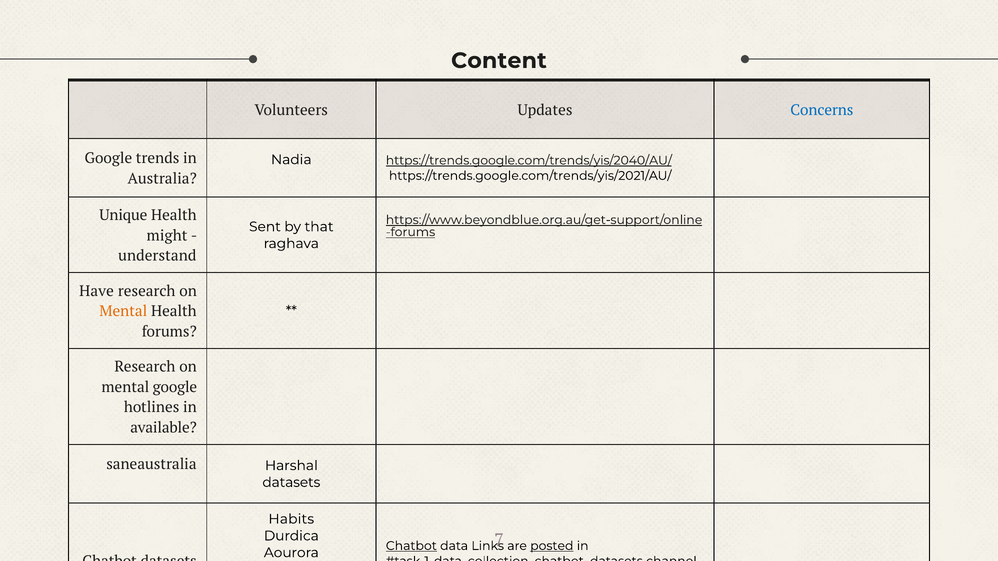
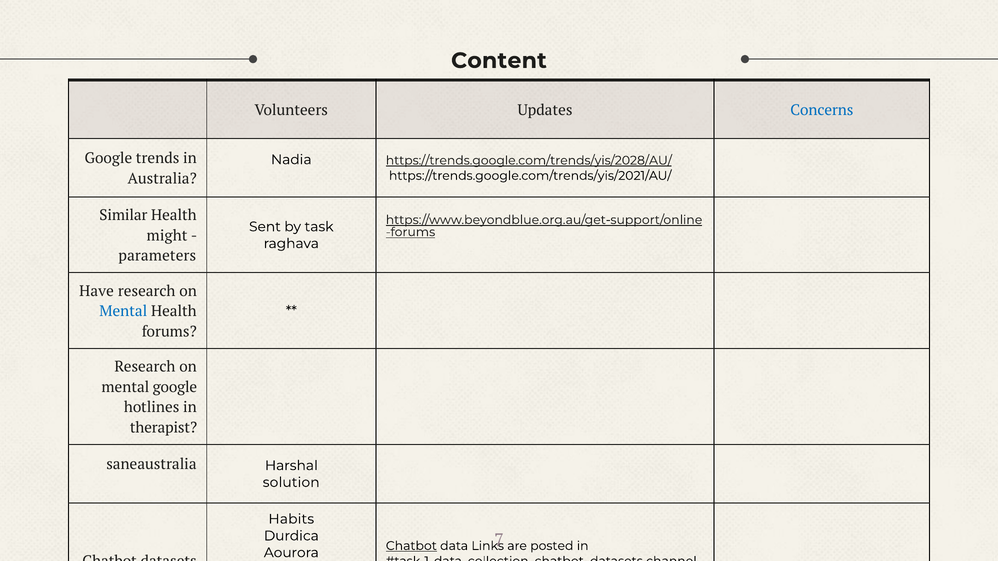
https://trends.google.com/trends/yis/2040/AU/: https://trends.google.com/trends/yis/2040/AU/ -> https://trends.google.com/trends/yis/2028/AU/
Unique: Unique -> Similar
that: that -> task
understand: understand -> parameters
Mental at (123, 312) colour: orange -> blue
available: available -> therapist
datasets at (291, 483): datasets -> solution
posted underline: present -> none
